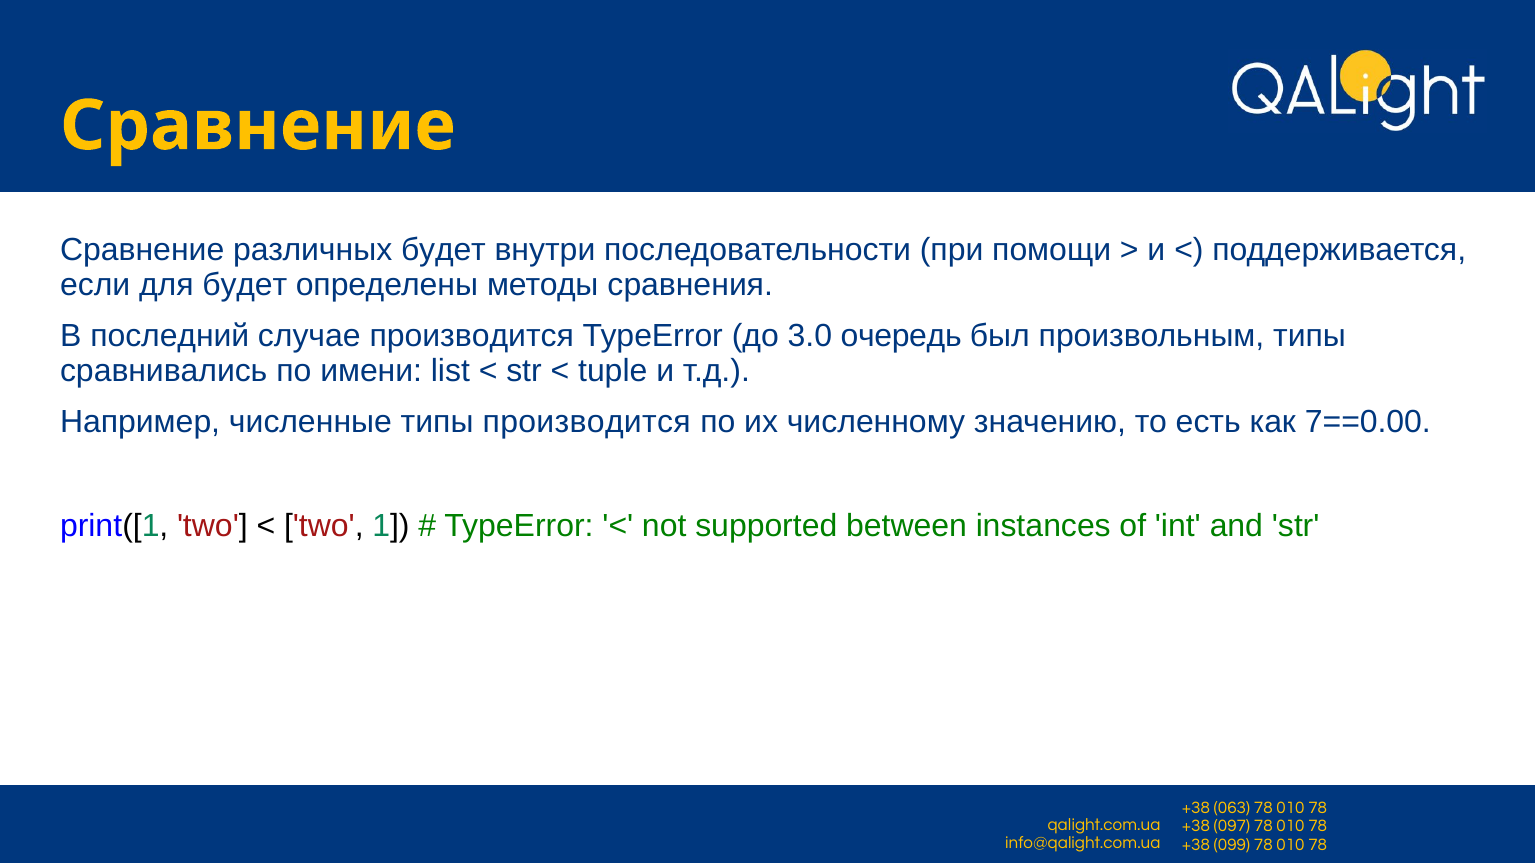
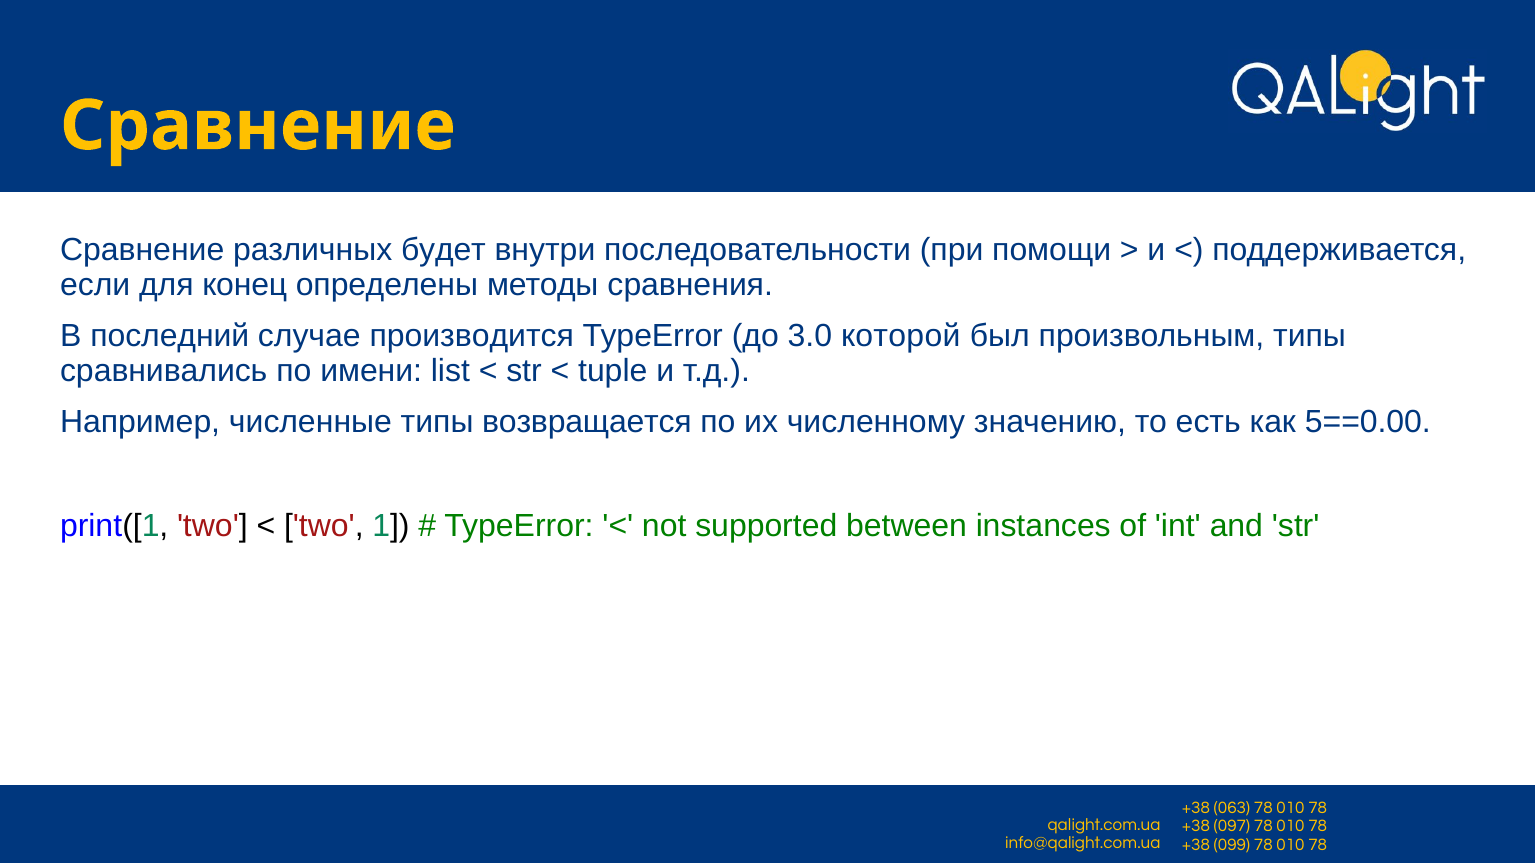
для будет: будет -> конец
очередь: очередь -> которой
типы производится: производится -> возвращается
7==0.00: 7==0.00 -> 5==0.00
